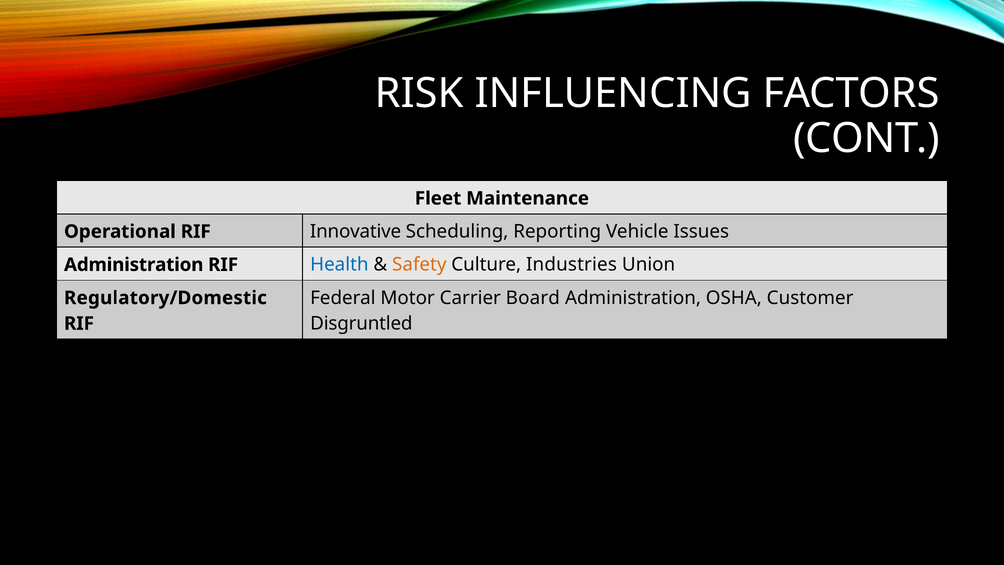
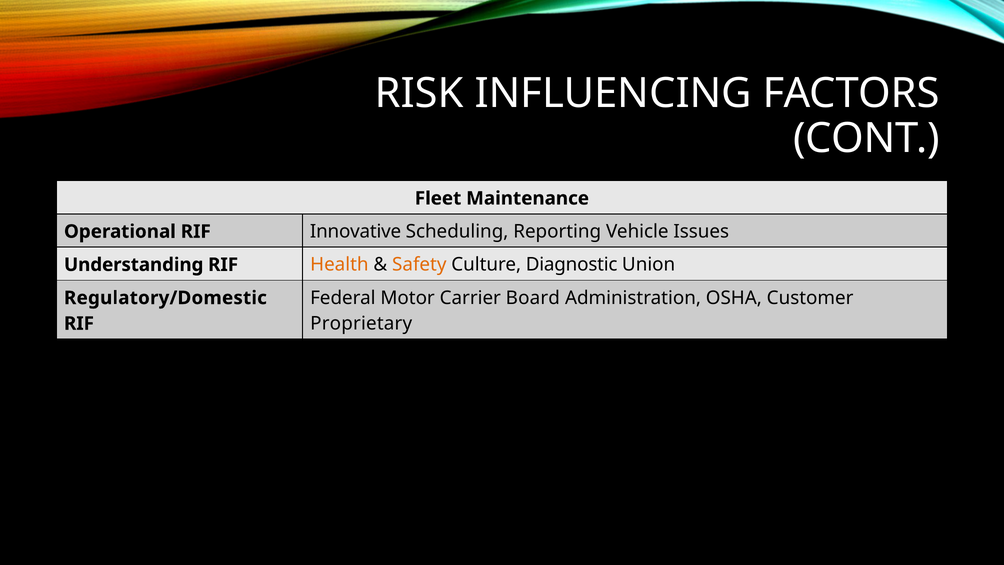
Administration at (134, 265): Administration -> Understanding
Health colour: blue -> orange
Industries: Industries -> Diagnostic
Disgruntled: Disgruntled -> Proprietary
